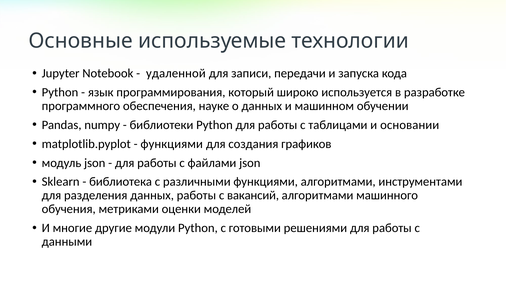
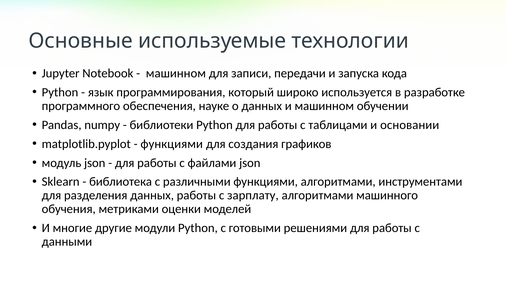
удаленной at (176, 73): удаленной -> машинном
вакансий: вакансий -> зарплату
